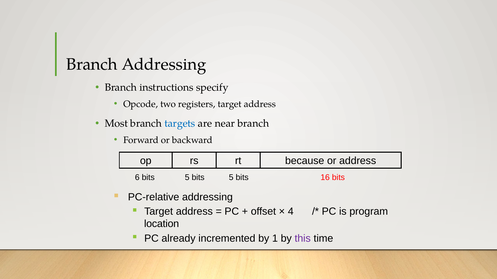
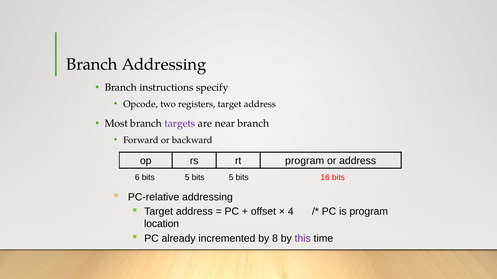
targets colour: blue -> purple
rt because: because -> program
1: 1 -> 8
